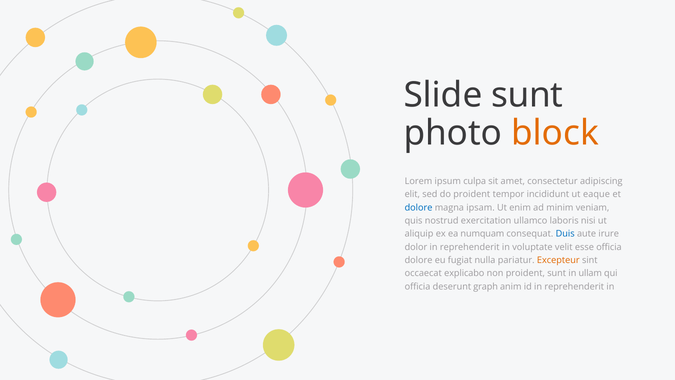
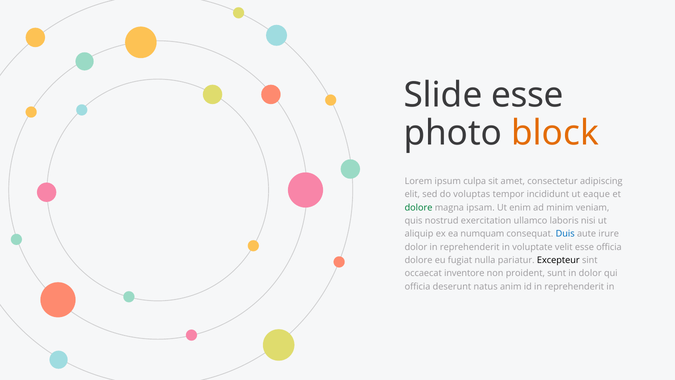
Slide sunt: sunt -> esse
do proident: proident -> voluptas
dolore at (419, 207) colour: blue -> green
Excepteur colour: orange -> black
explicabo: explicabo -> inventore
in ullam: ullam -> dolor
graph: graph -> natus
